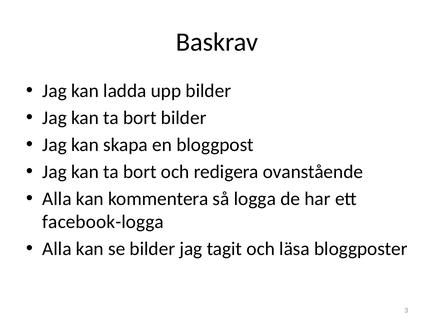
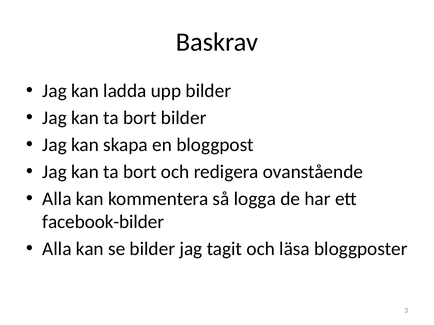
facebook-logga: facebook-logga -> facebook-bilder
